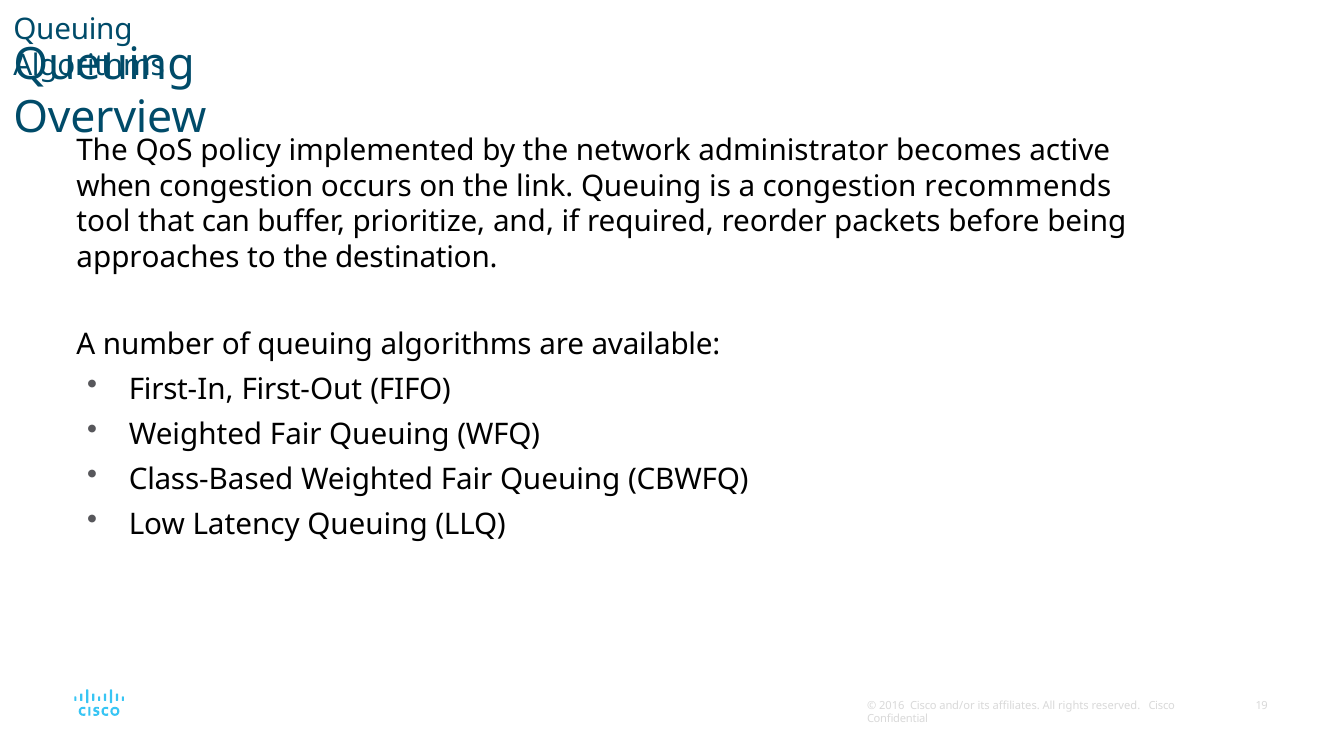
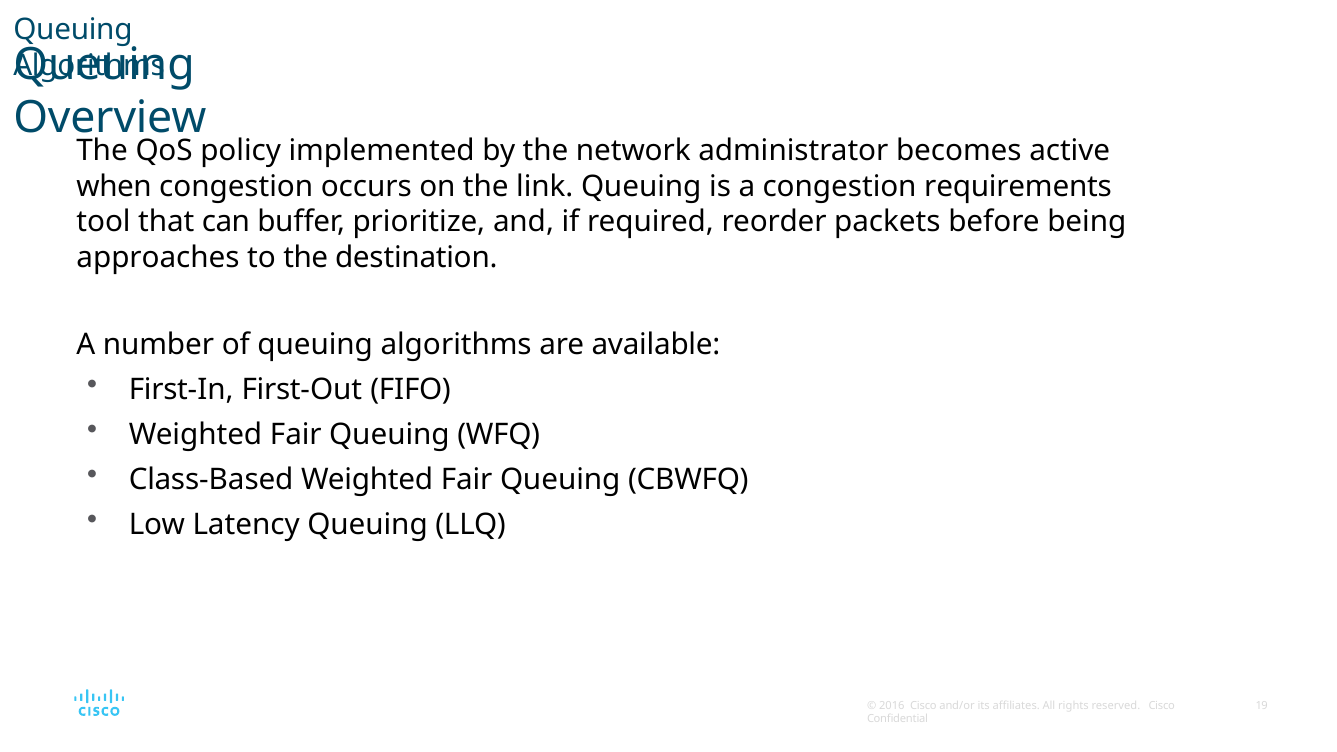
recommends: recommends -> requirements
